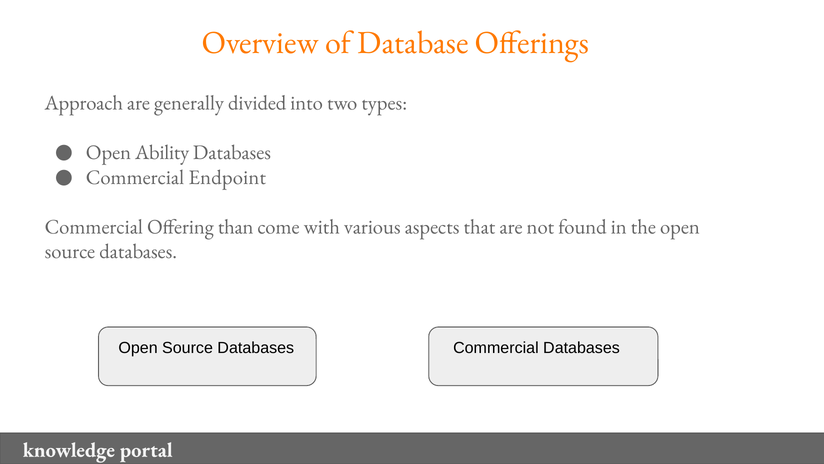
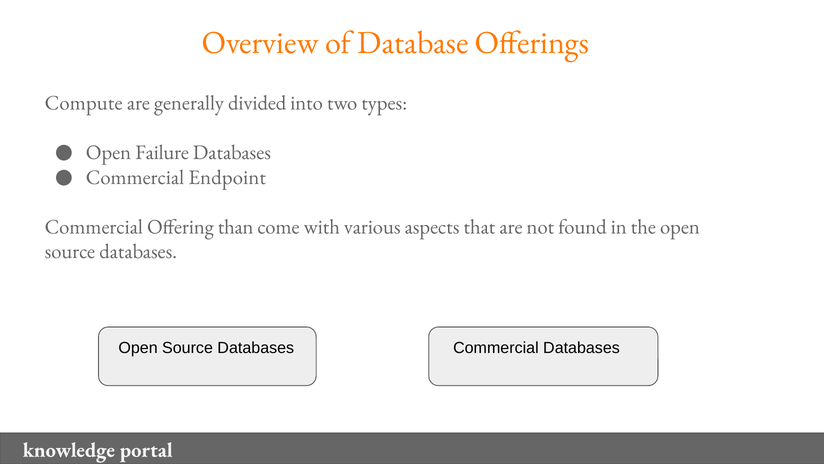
Approach: Approach -> Compute
Ability: Ability -> Failure
